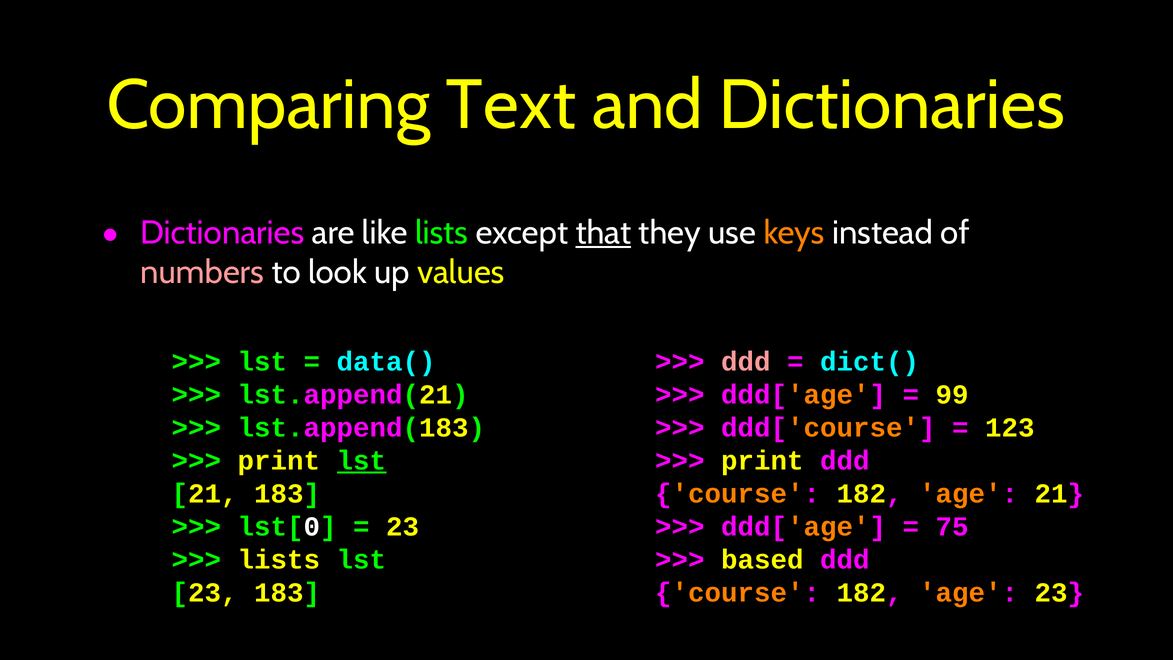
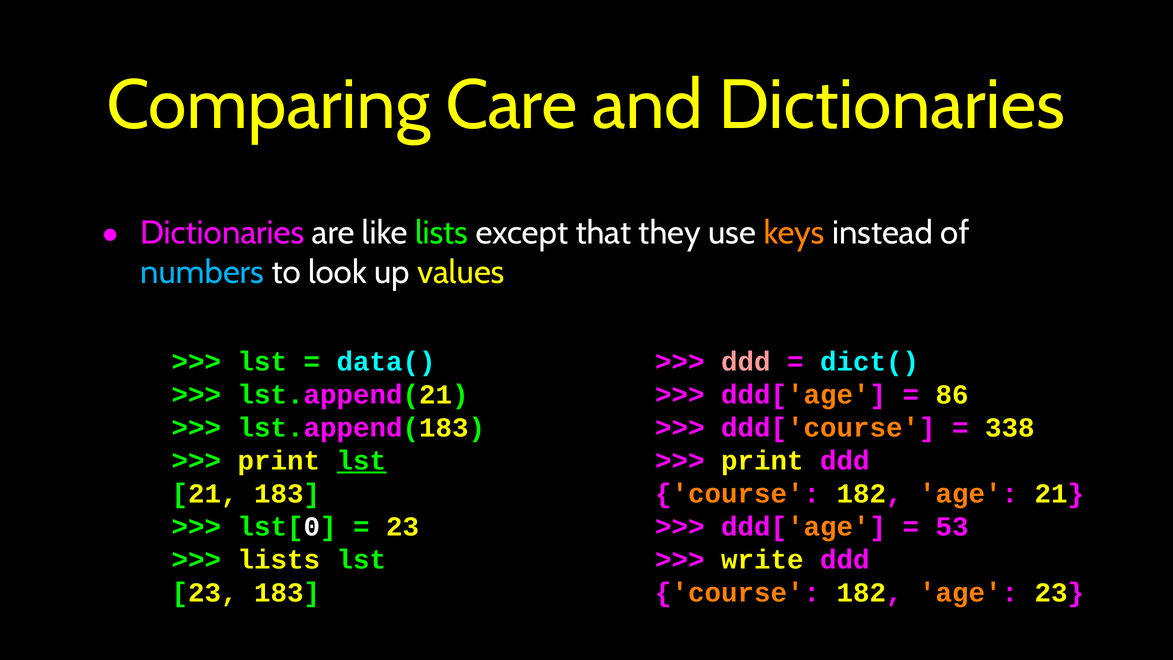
Text: Text -> Care
that underline: present -> none
numbers colour: pink -> light blue
99: 99 -> 86
123: 123 -> 338
75: 75 -> 53
based: based -> write
